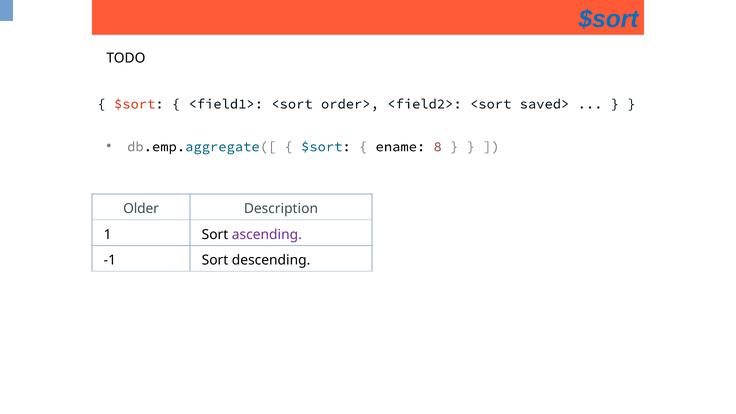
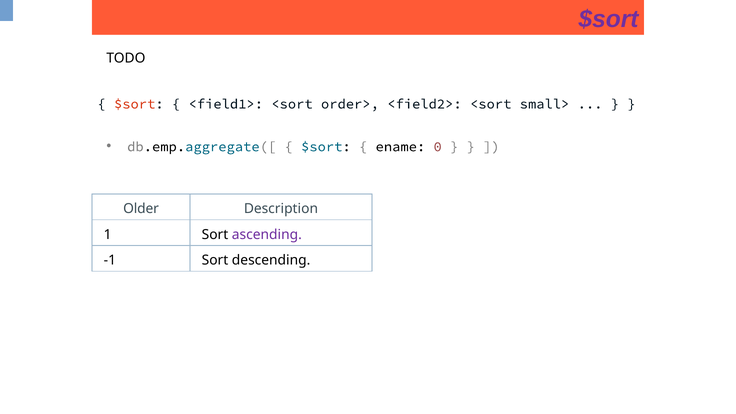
$sort at (609, 19) colour: blue -> purple
saved>: saved> -> small>
8: 8 -> 0
